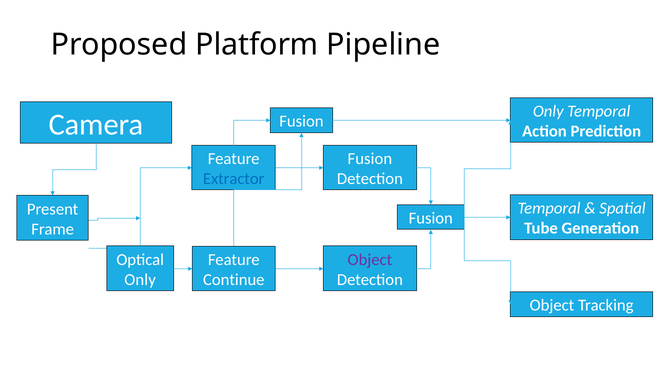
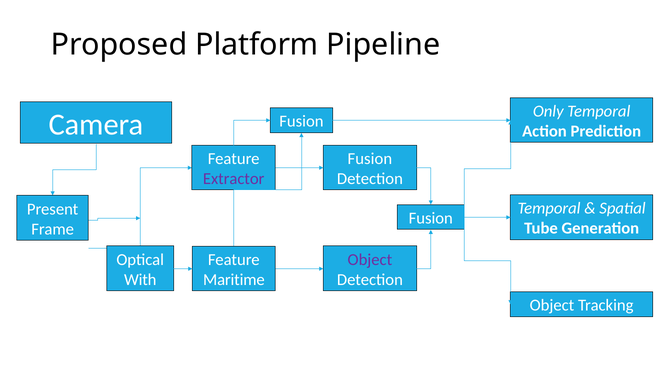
Extractor colour: blue -> purple
Only at (140, 279): Only -> With
Continue: Continue -> Maritime
